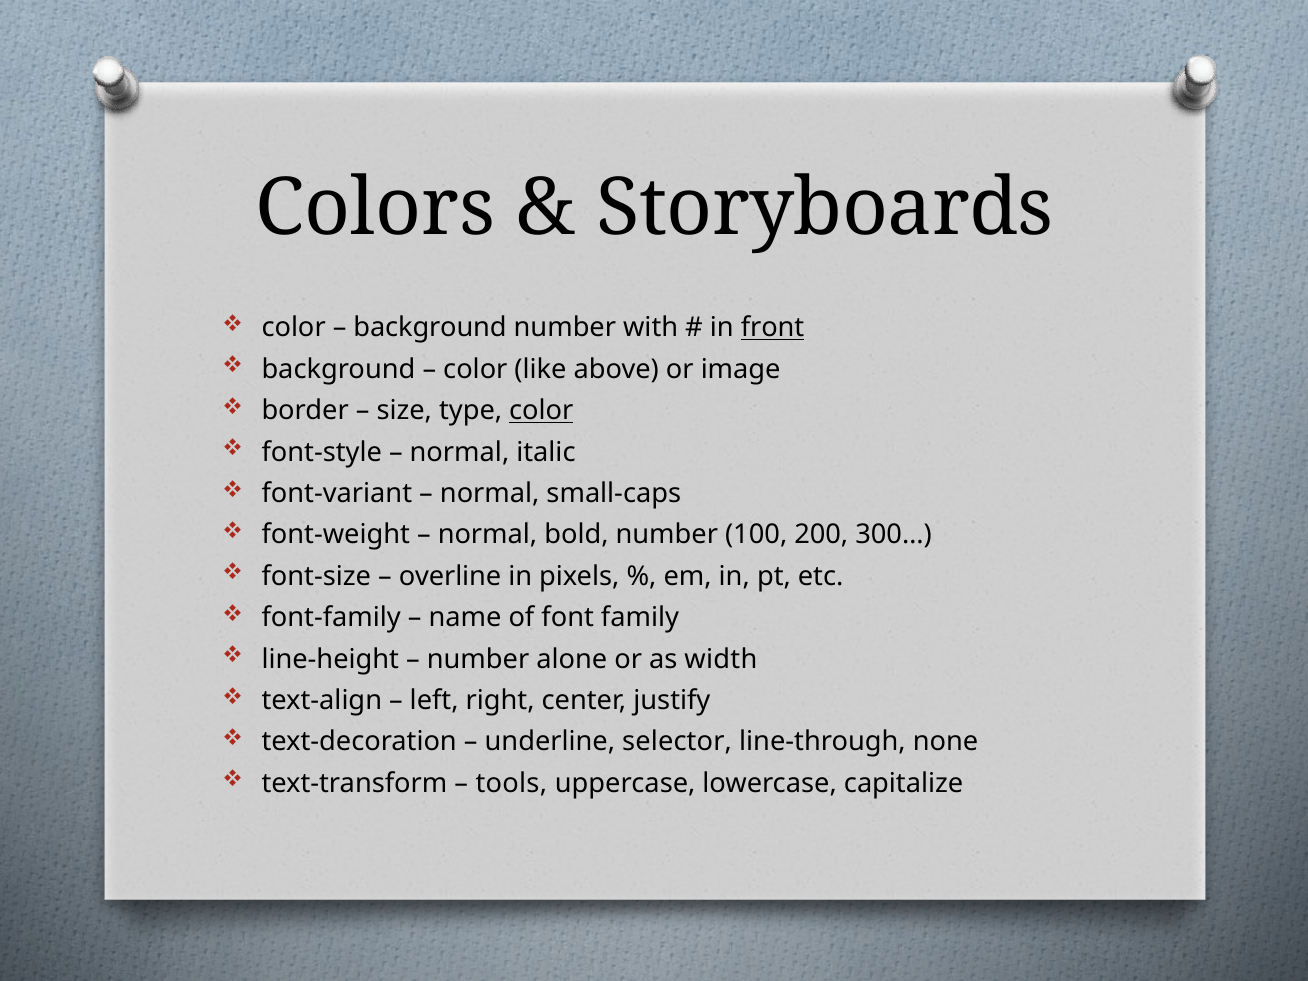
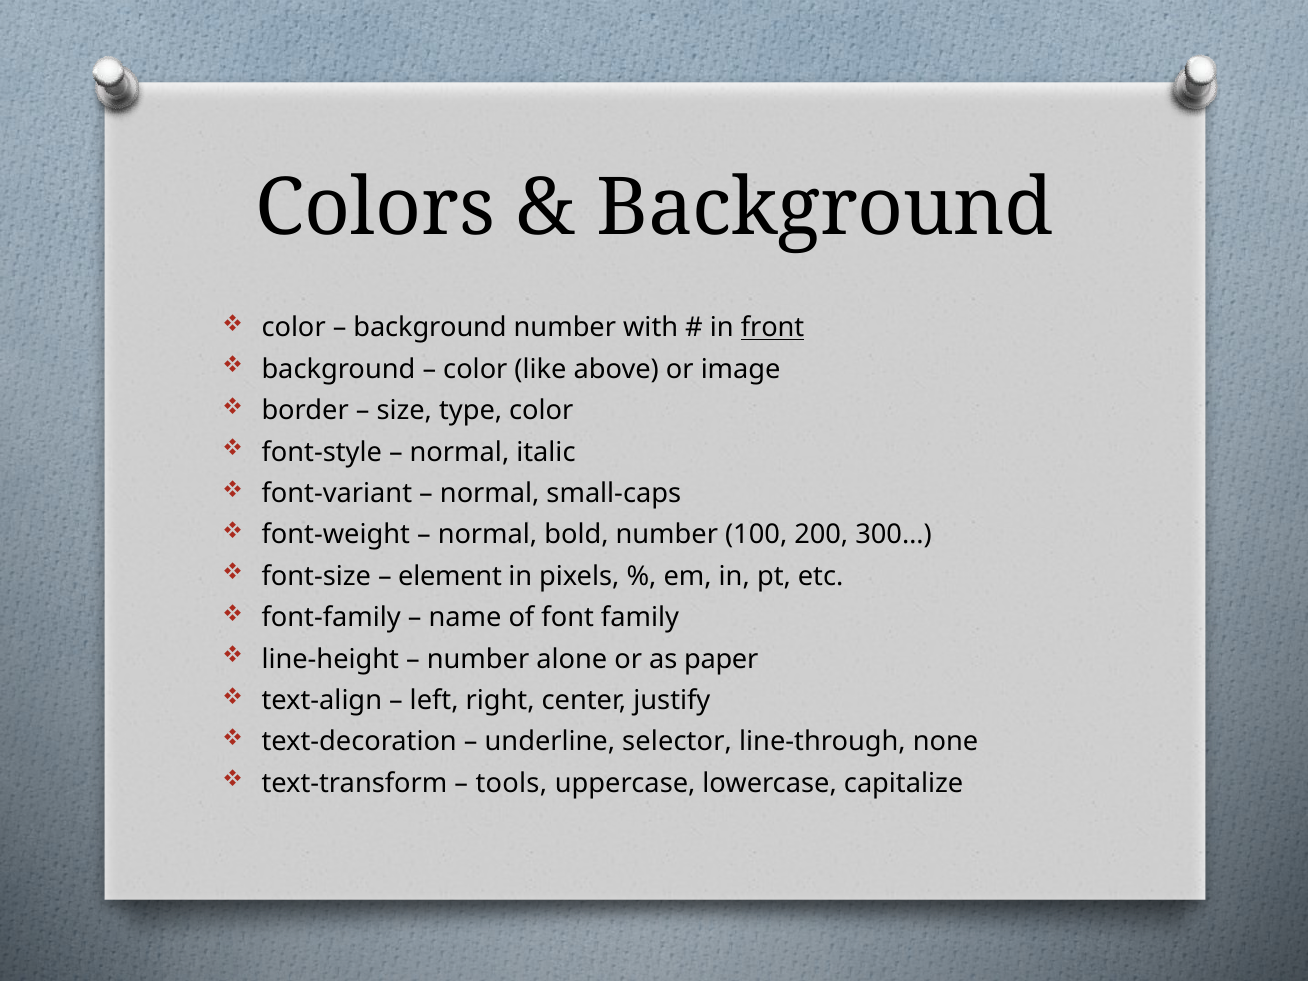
Storyboards at (825, 208): Storyboards -> Background
color at (541, 411) underline: present -> none
overline: overline -> element
width: width -> paper
